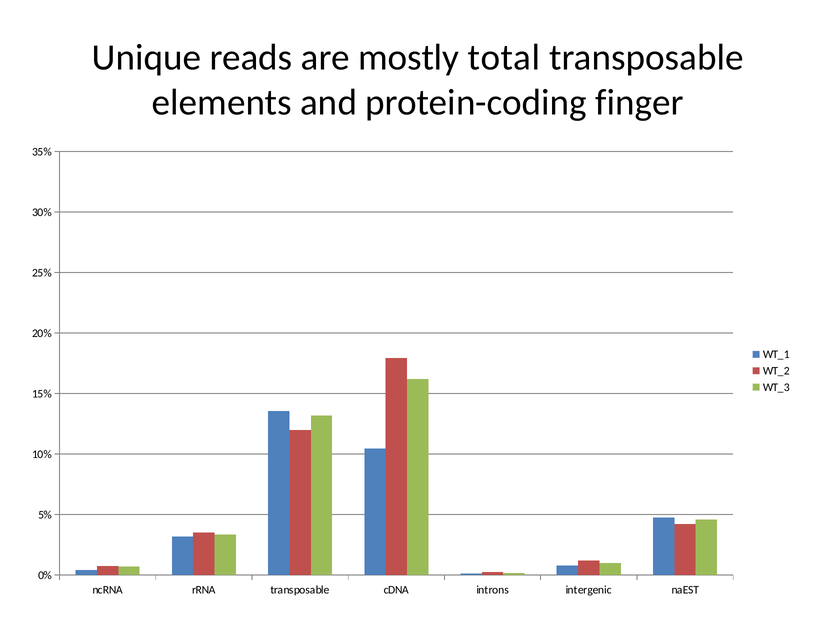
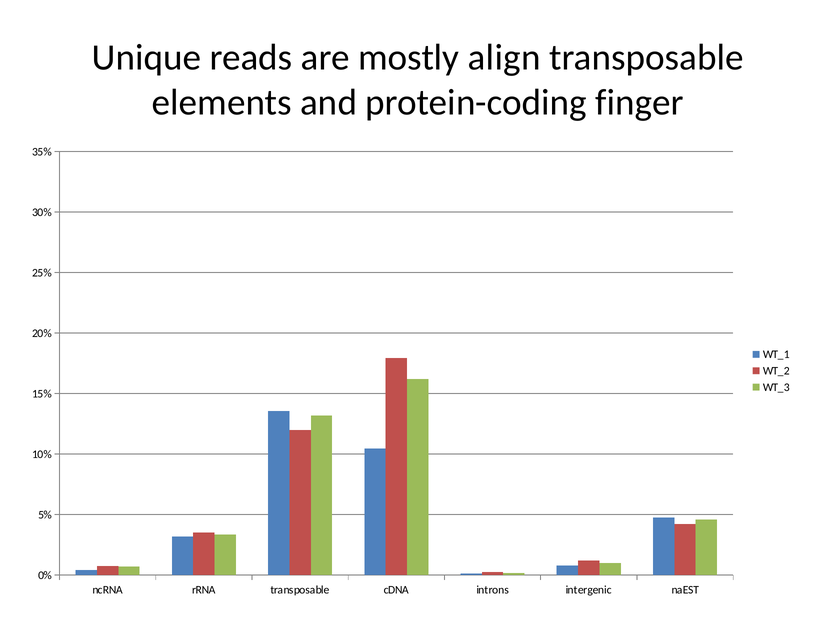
total: total -> align
